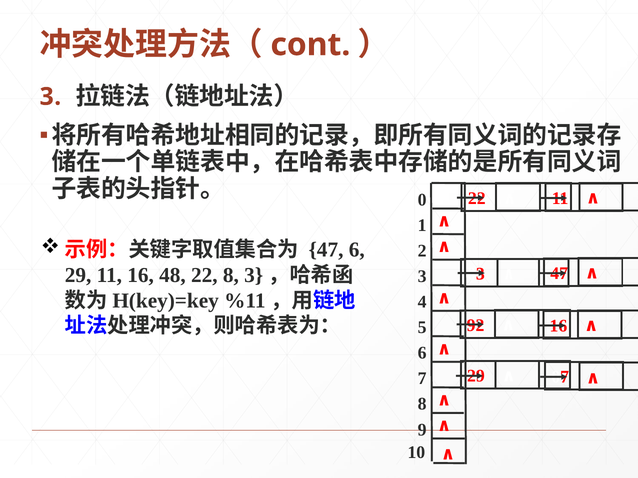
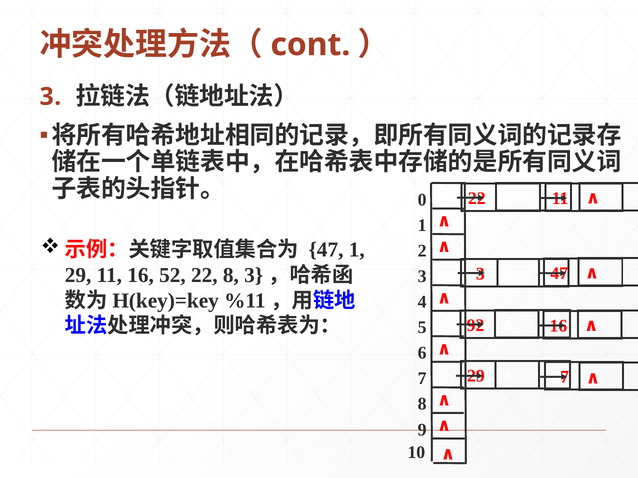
47 6: 6 -> 1
48: 48 -> 52
